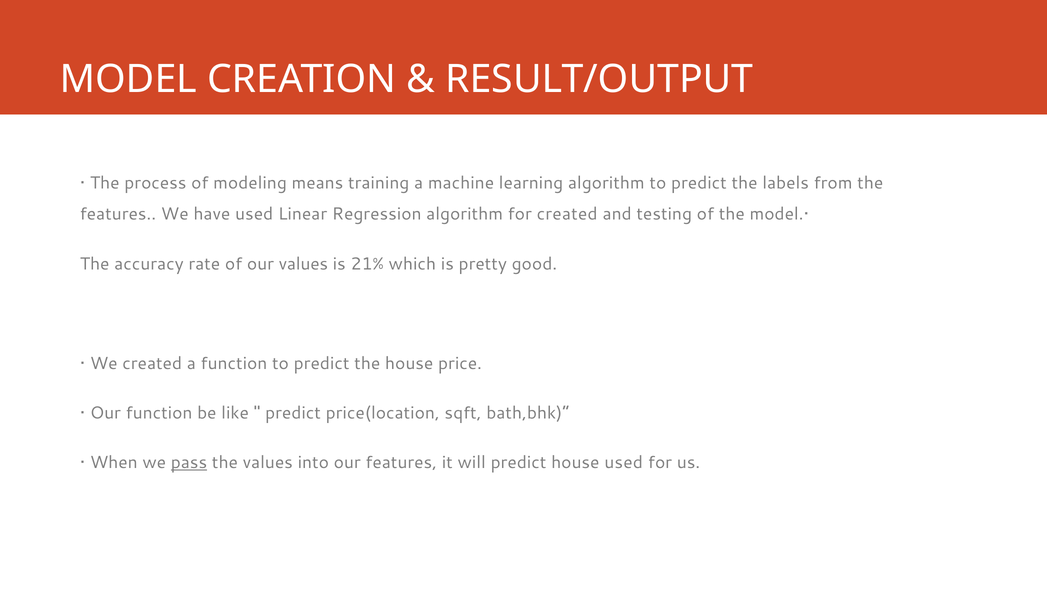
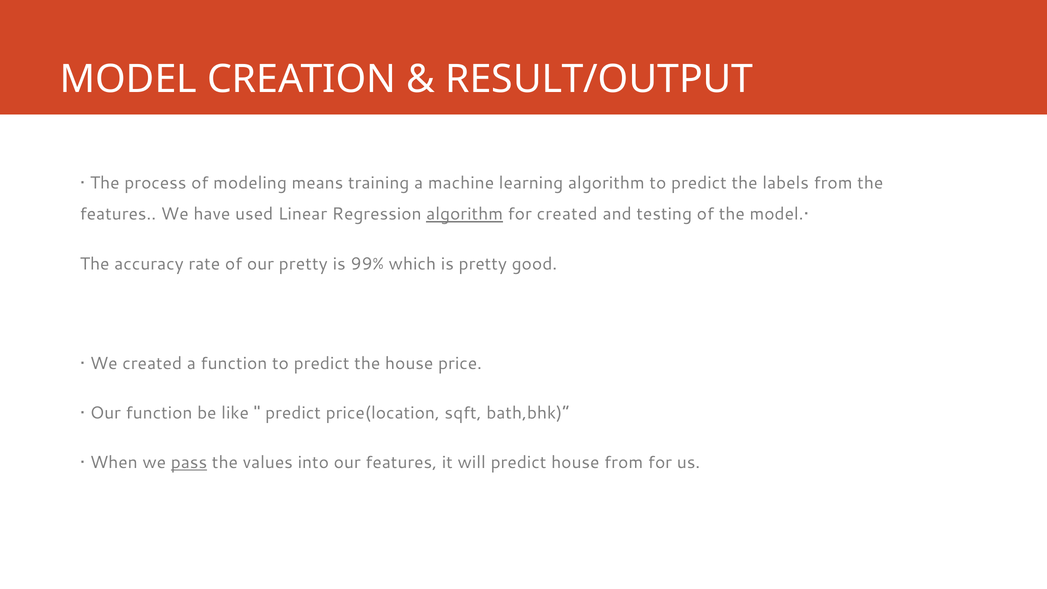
algorithm at (465, 214) underline: none -> present
our values: values -> pretty
21%: 21% -> 99%
house used: used -> from
